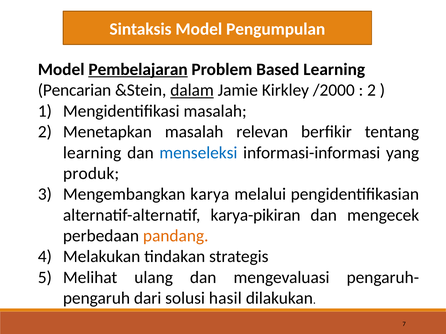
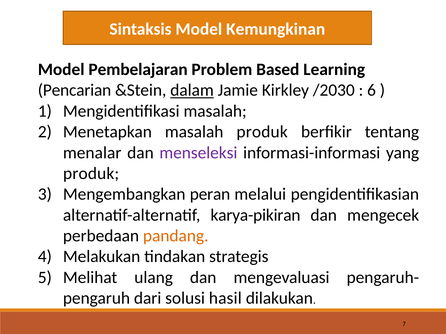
Pengumpulan: Pengumpulan -> Kemungkinan
Pembelajaran underline: present -> none
/2000: /2000 -> /2030
2 at (372, 90): 2 -> 6
masalah relevan: relevan -> produk
learning at (92, 153): learning -> menalar
menseleksi colour: blue -> purple
karya: karya -> peran
